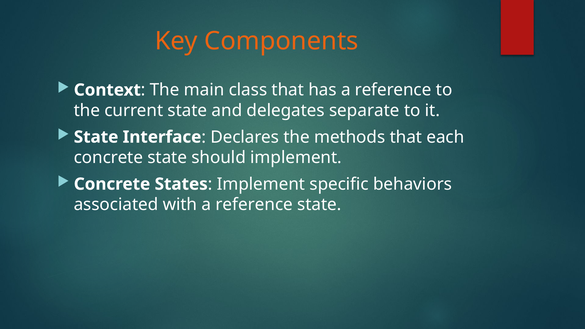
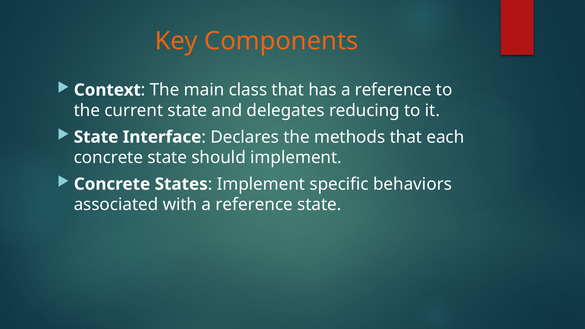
separate: separate -> reducing
